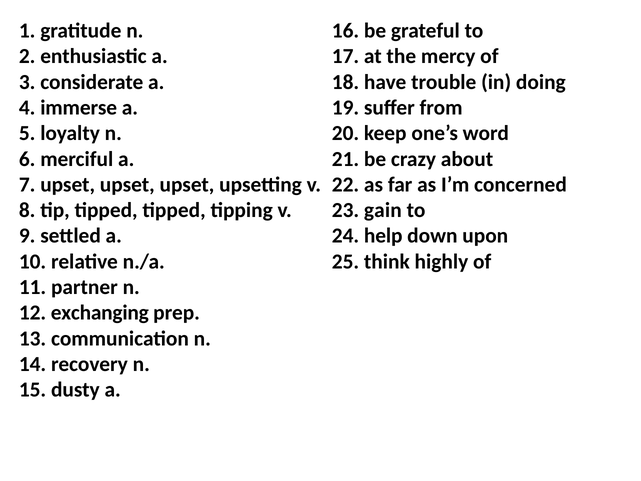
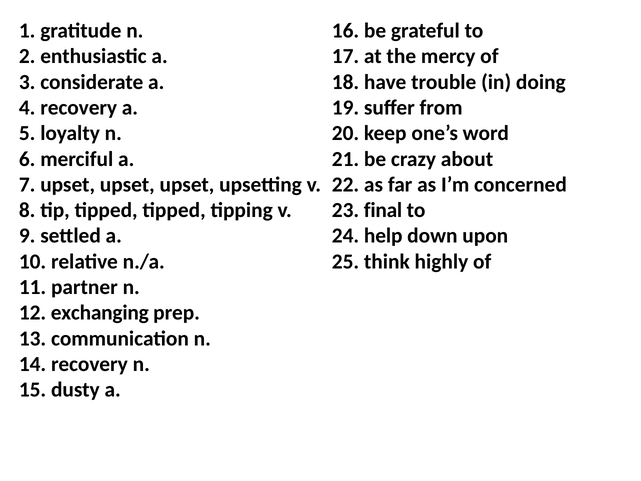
4 immerse: immerse -> recovery
gain: gain -> final
